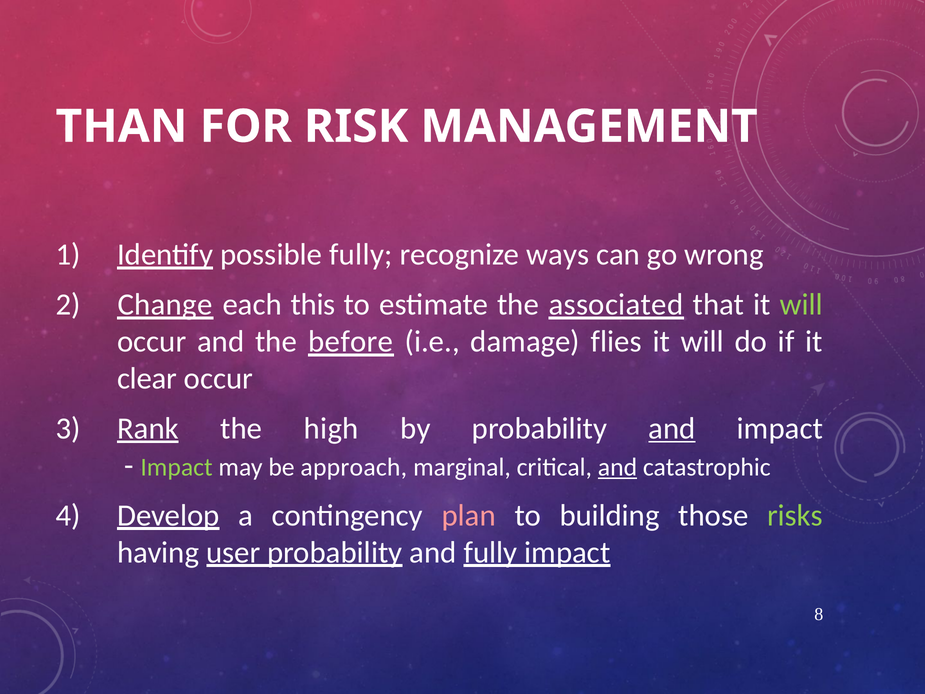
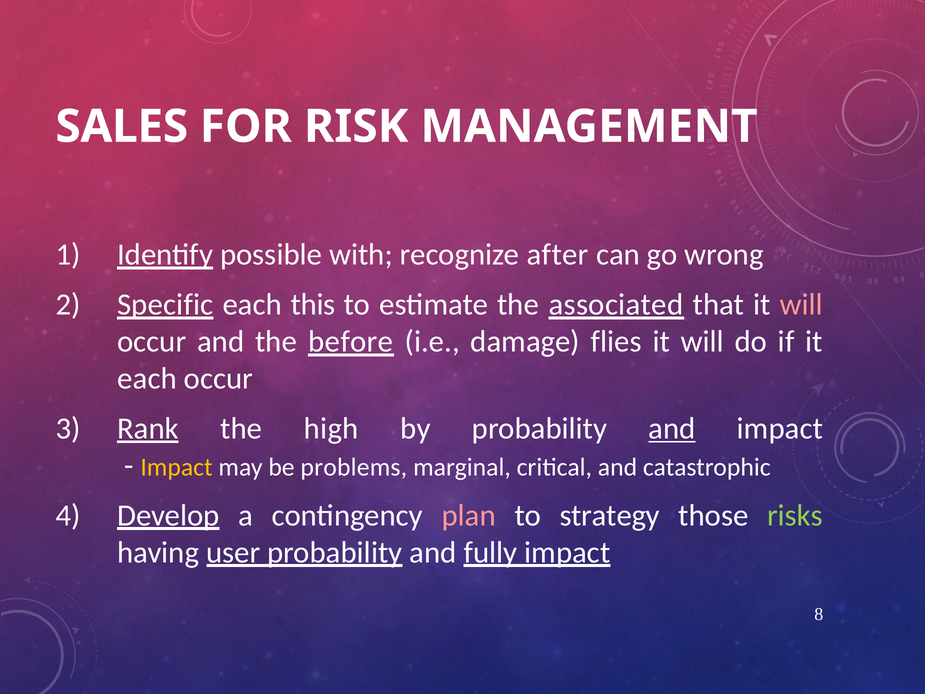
THAN: THAN -> SALES
possible fully: fully -> with
ways: ways -> after
Change: Change -> Specific
will at (801, 304) colour: light green -> pink
clear at (147, 378): clear -> each
Impact at (177, 467) colour: light green -> yellow
approach: approach -> problems
and at (618, 467) underline: present -> none
building: building -> strategy
